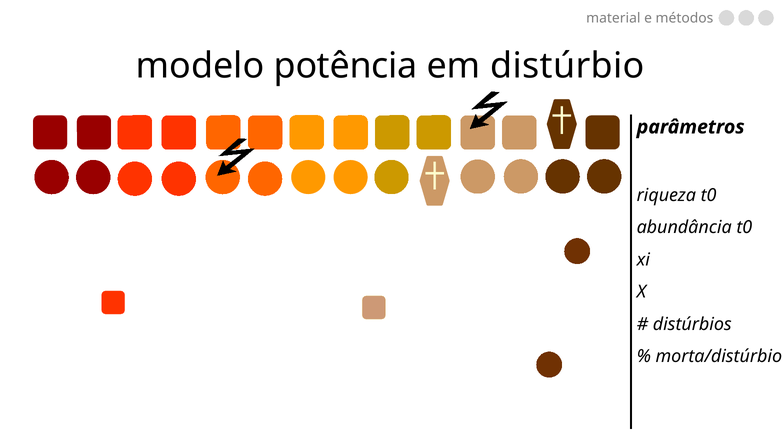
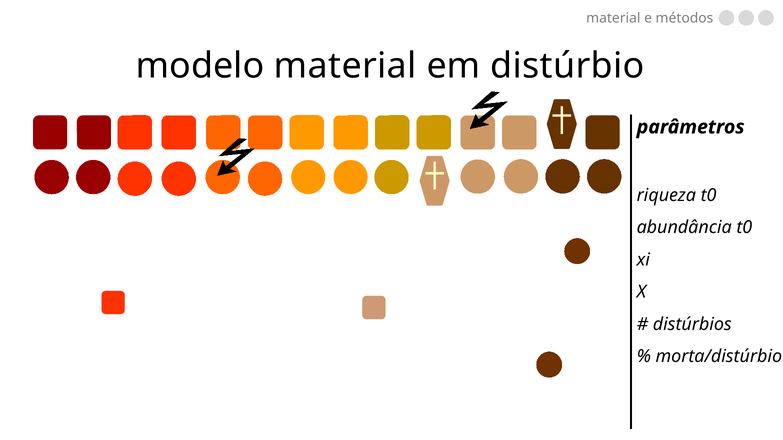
modelo potência: potência -> material
